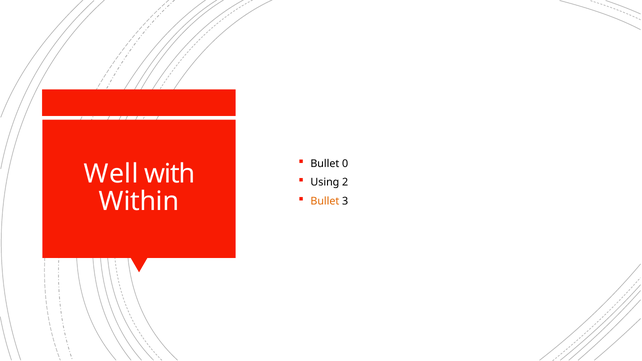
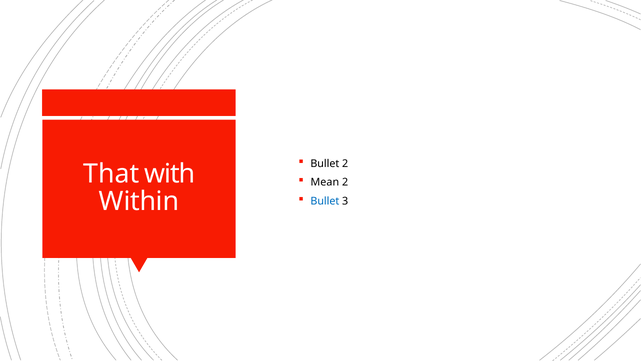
Bullet 0: 0 -> 2
Well: Well -> That
Using: Using -> Mean
Bullet at (325, 201) colour: orange -> blue
